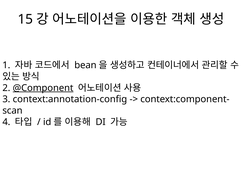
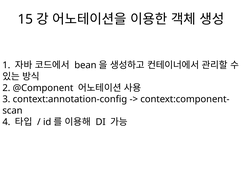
@Component underline: present -> none
